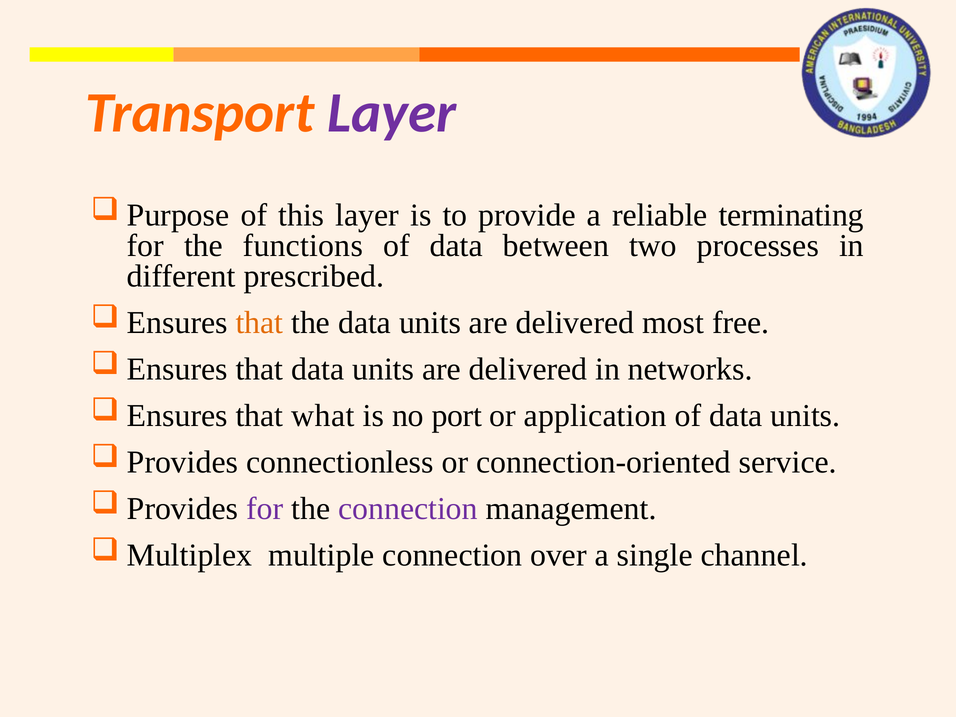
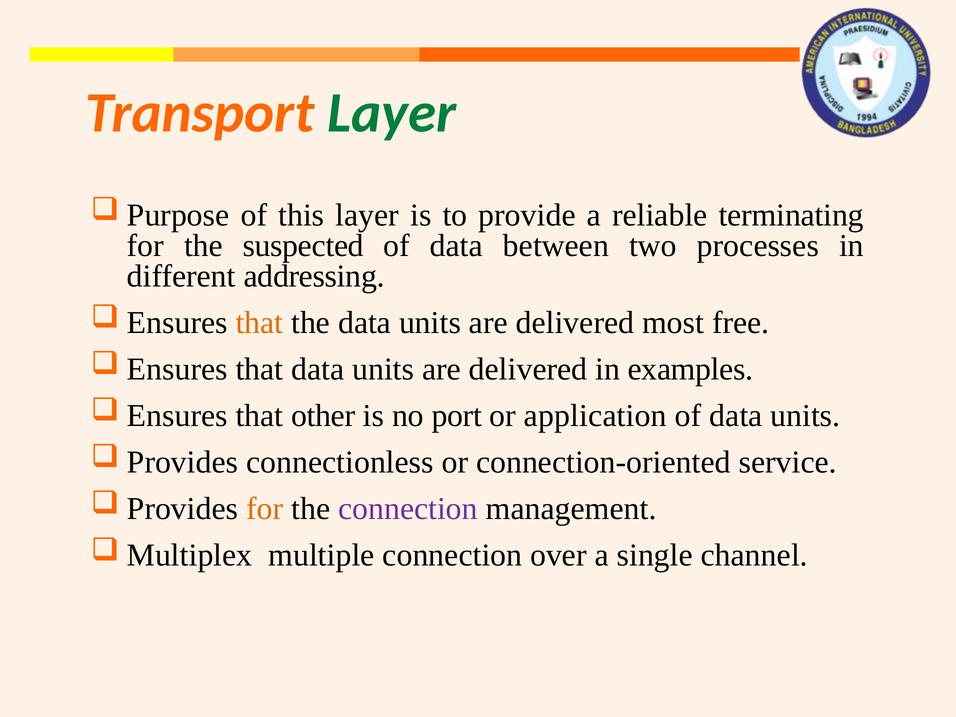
Layer at (392, 113) colour: purple -> green
functions: functions -> suspected
prescribed: prescribed -> addressing
networks: networks -> examples
what: what -> other
for at (265, 509) colour: purple -> orange
